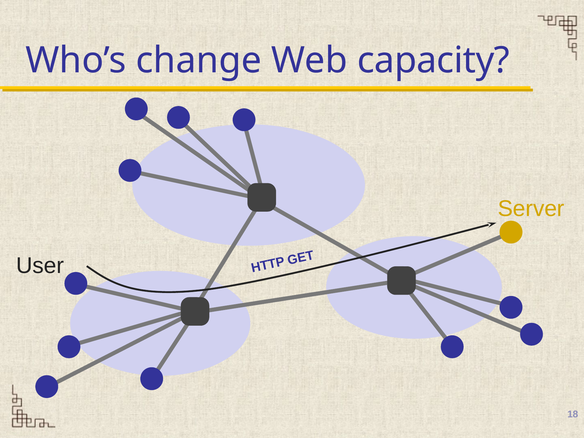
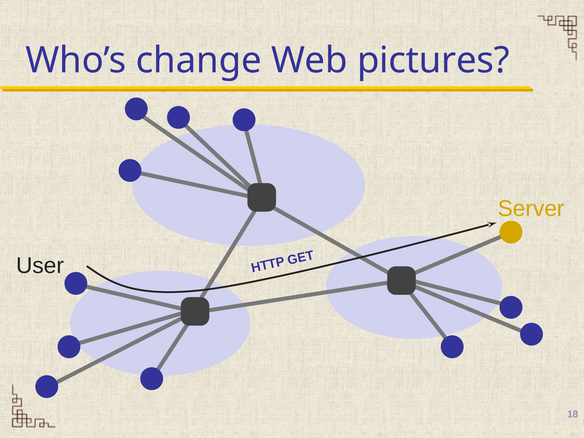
capacity: capacity -> pictures
